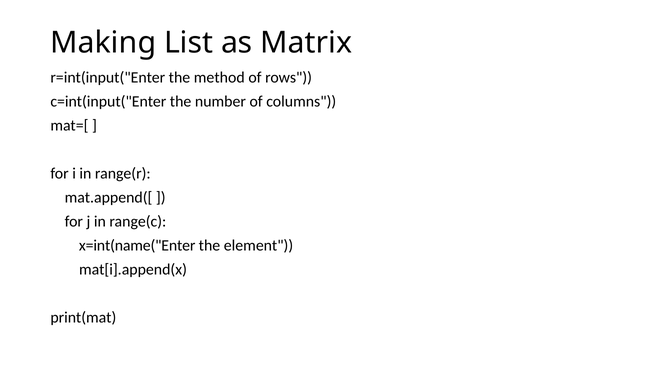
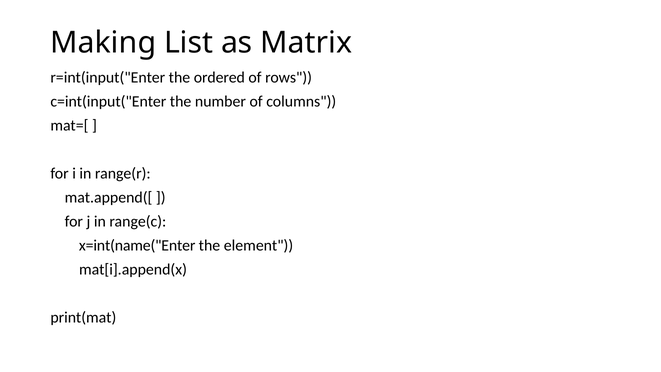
method: method -> ordered
